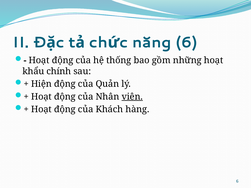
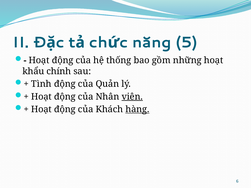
năng 6: 6 -> 5
Hiện: Hiện -> Tình
hàng underline: none -> present
